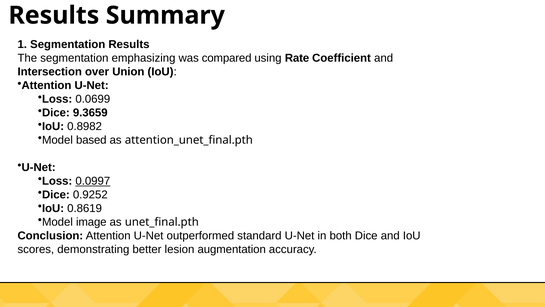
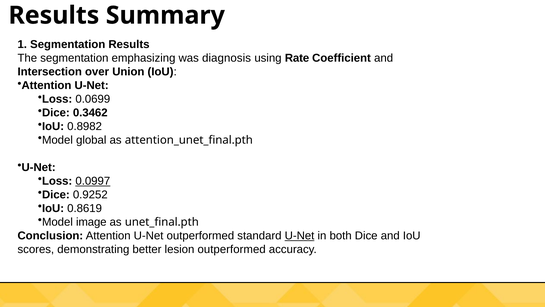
compared: compared -> diagnosis
9.3659: 9.3659 -> 0.3462
based: based -> global
U-Net at (300, 235) underline: none -> present
lesion augmentation: augmentation -> outperformed
